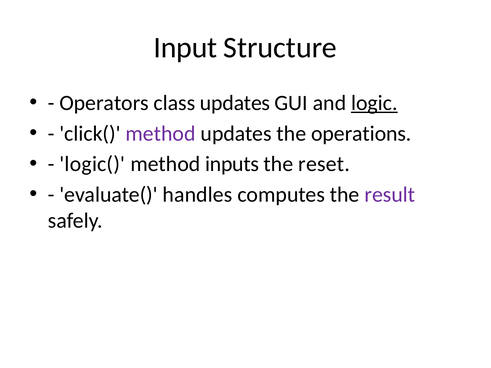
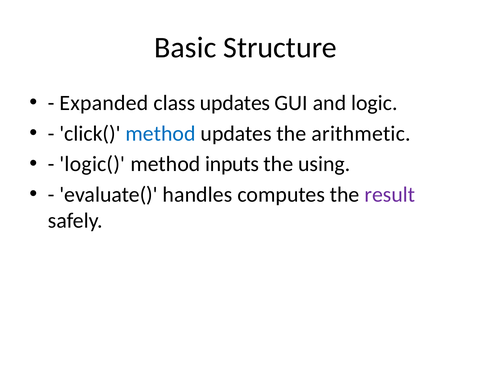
Input: Input -> Basic
Operators: Operators -> Expanded
logic underline: present -> none
method at (161, 134) colour: purple -> blue
operations: operations -> arithmetic
reset: reset -> using
